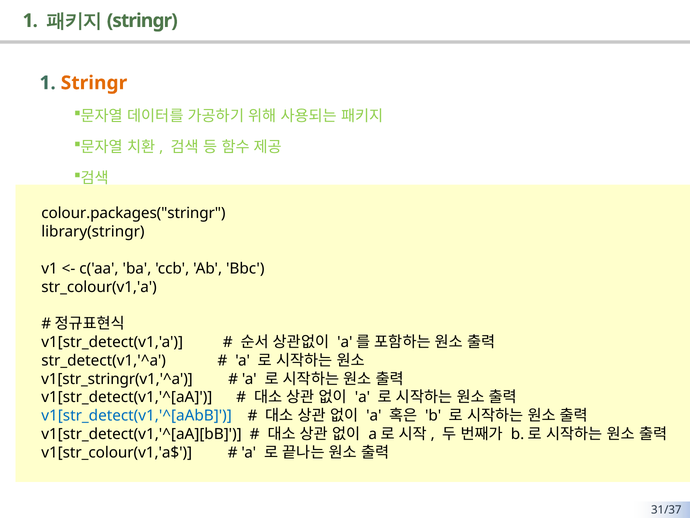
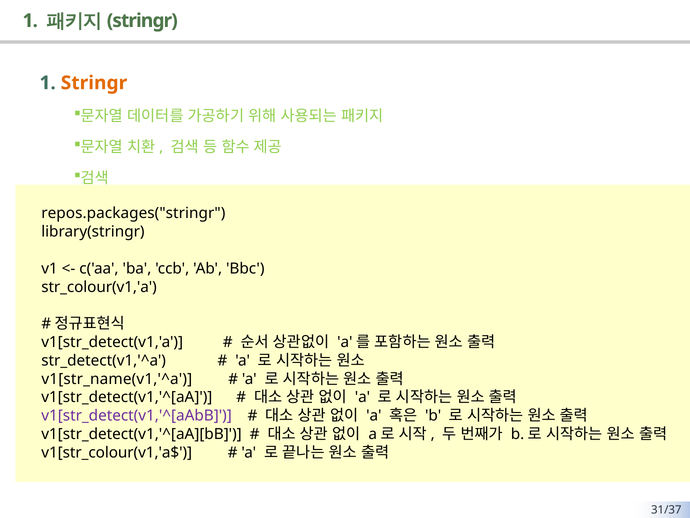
colour.packages("stringr: colour.packages("stringr -> repos.packages("stringr
v1[str_stringr(v1,'^a: v1[str_stringr(v1,'^a -> v1[str_name(v1,'^a
v1[str_detect(v1,'^[aAbB colour: blue -> purple
